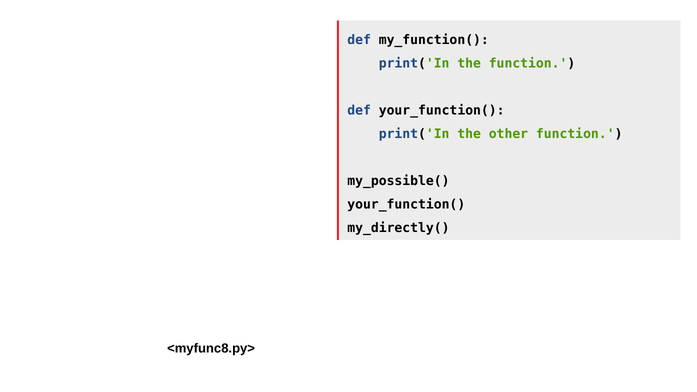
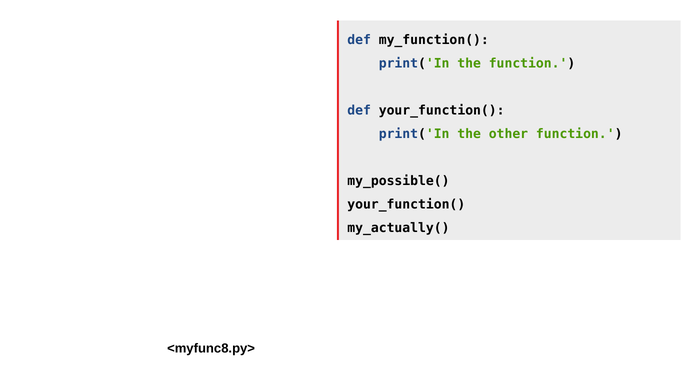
my_directly(: my_directly( -> my_actually(
